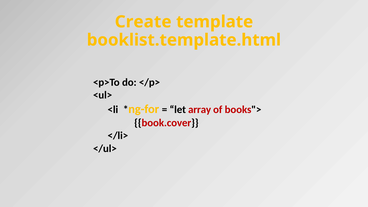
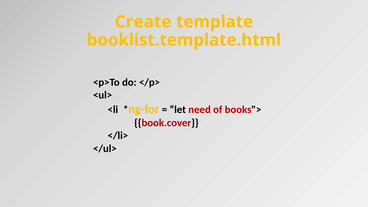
array: array -> need
